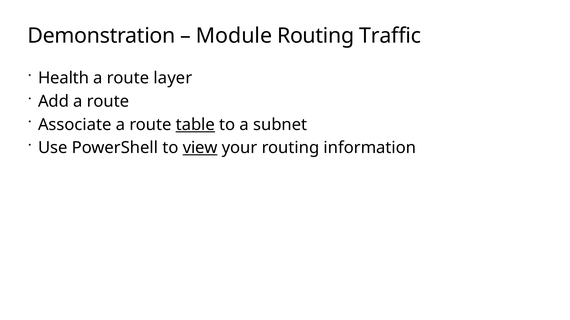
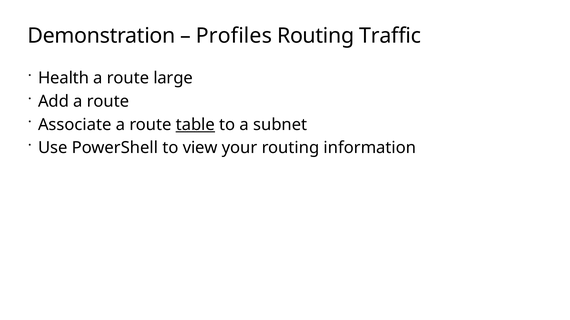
Module: Module -> Profiles
layer: layer -> large
view underline: present -> none
